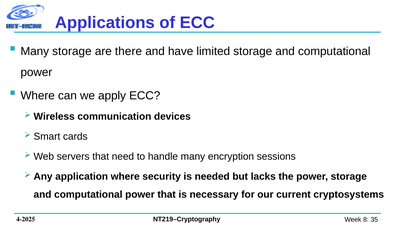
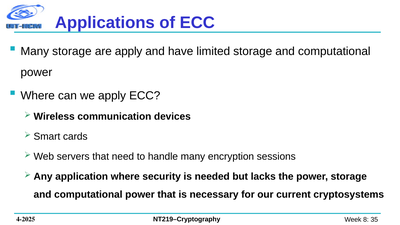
are there: there -> apply
